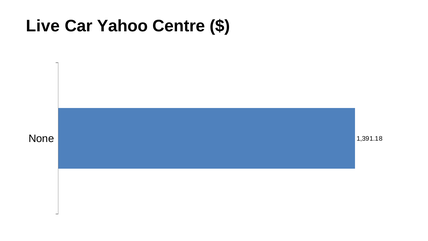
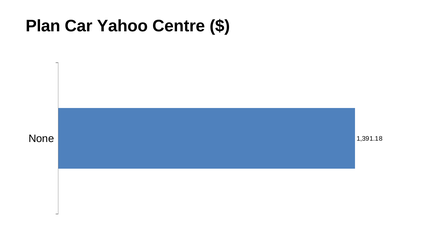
Live: Live -> Plan
